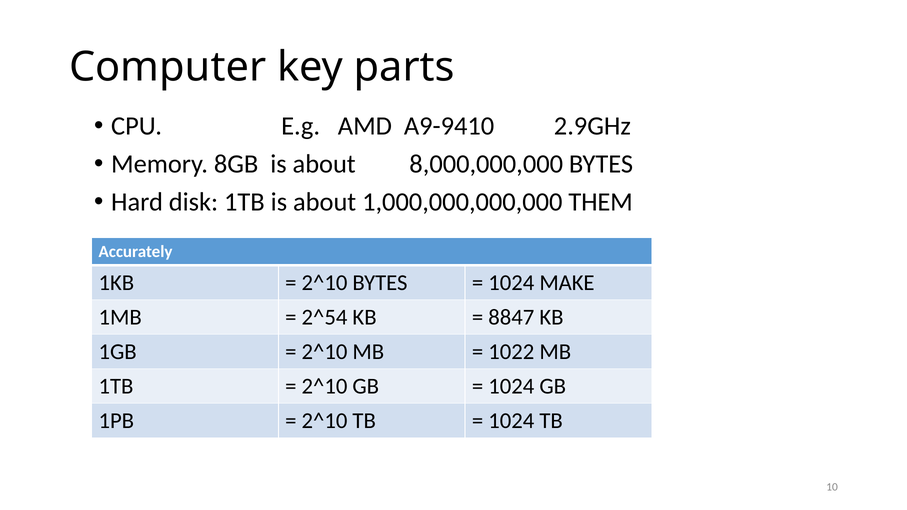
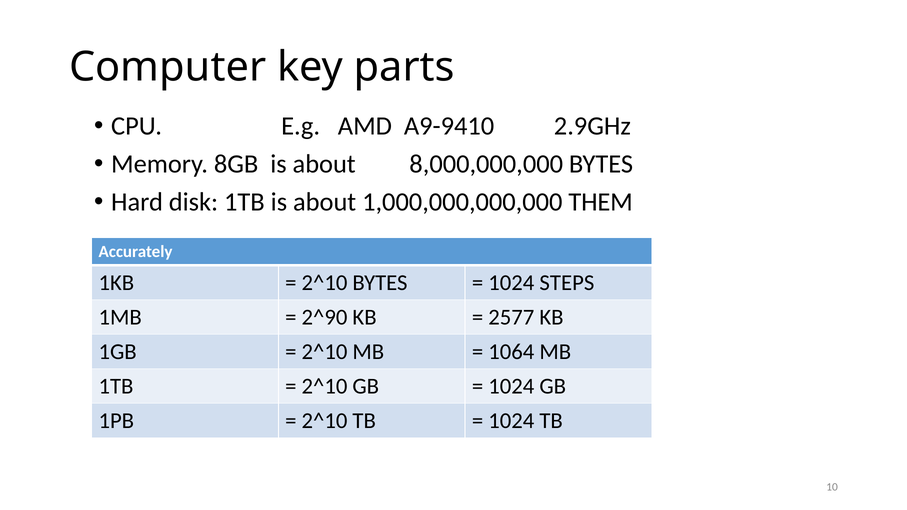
MAKE: MAKE -> STEPS
2^54: 2^54 -> 2^90
8847: 8847 -> 2577
1022: 1022 -> 1064
